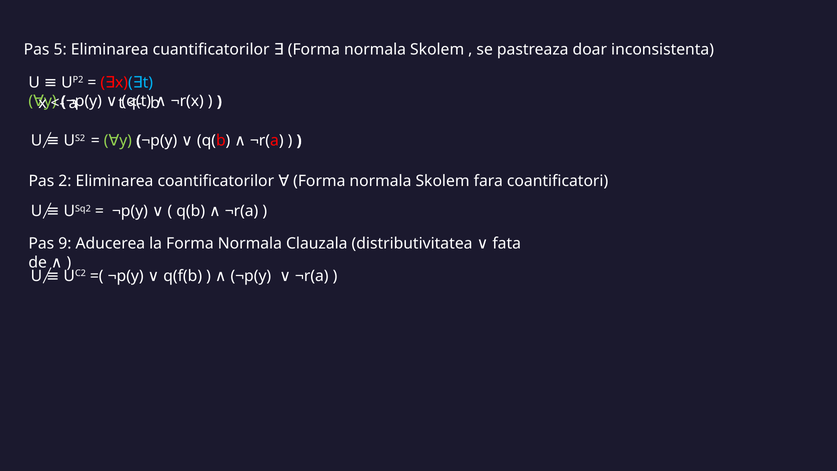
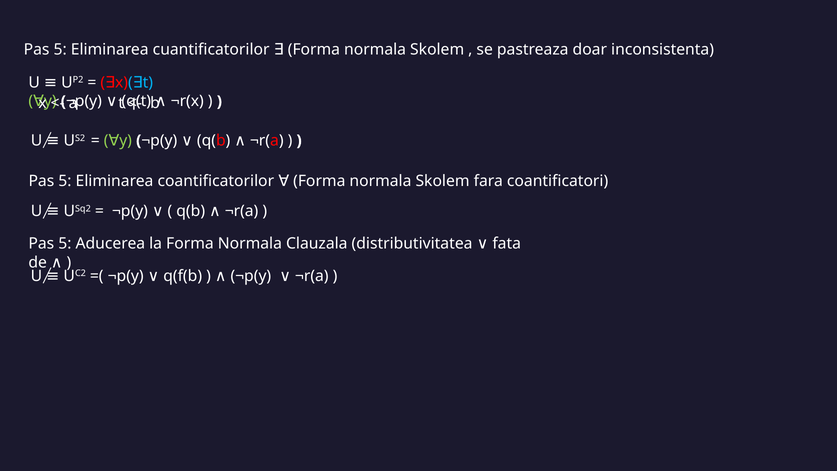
2 at (65, 181): 2 -> 5
9 at (65, 244): 9 -> 5
